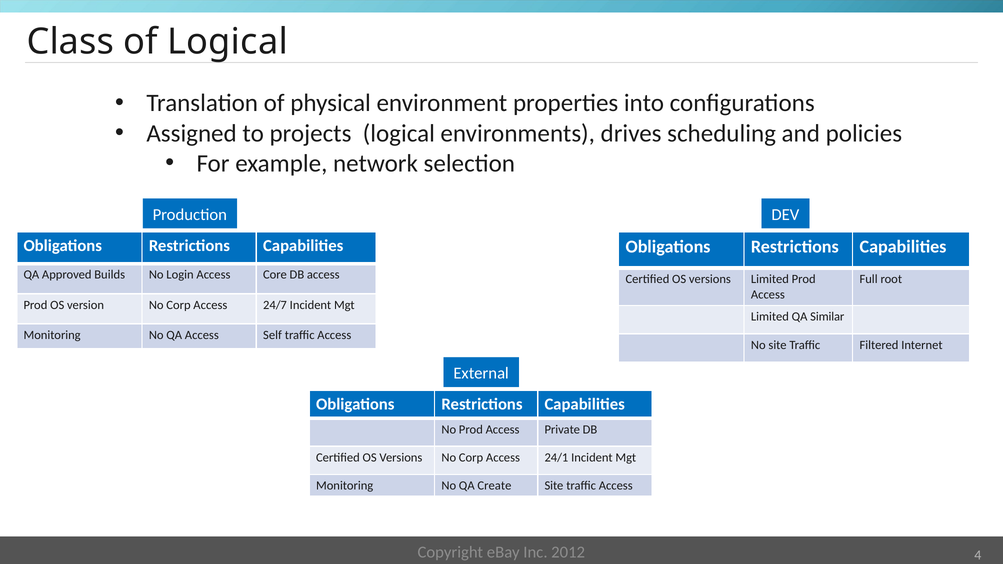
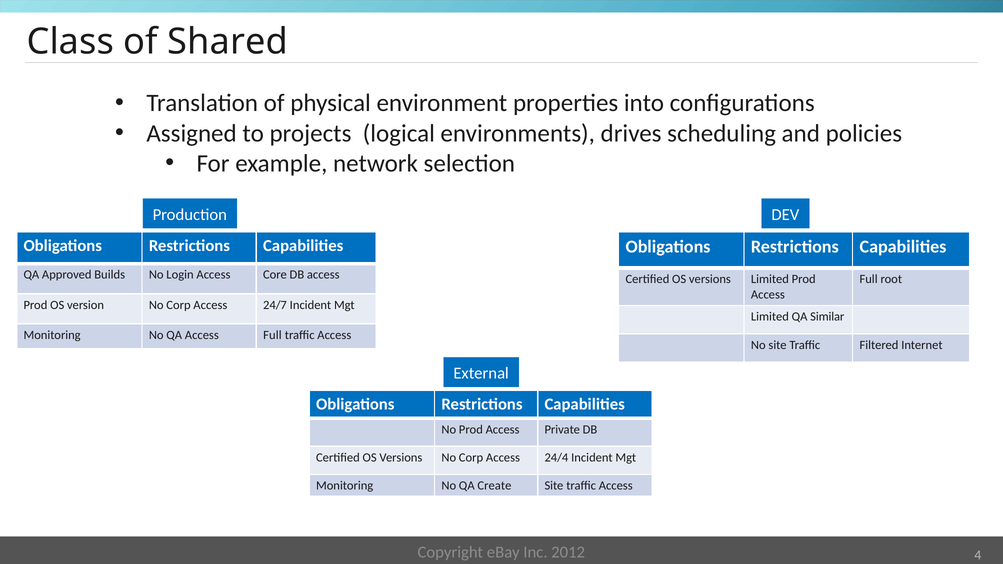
of Logical: Logical -> Shared
QA Access Self: Self -> Full
24/1: 24/1 -> 24/4
